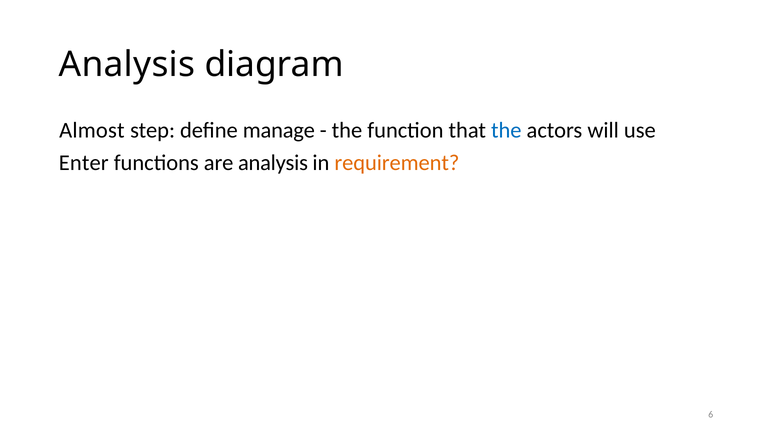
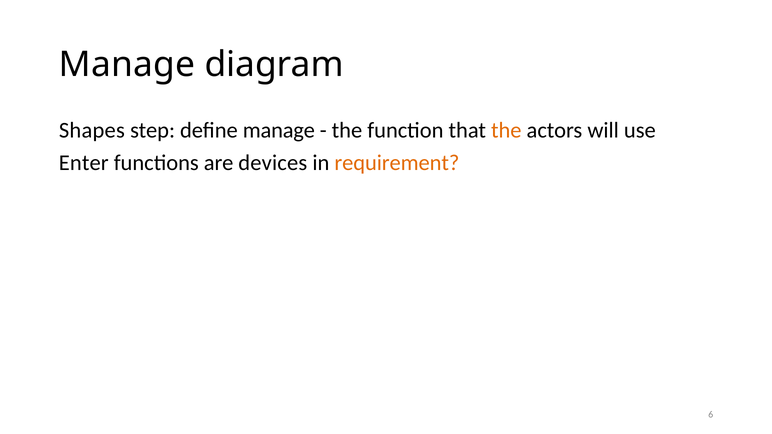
Analysis at (127, 65): Analysis -> Manage
Almost: Almost -> Shapes
the at (506, 131) colour: blue -> orange
are analysis: analysis -> devices
